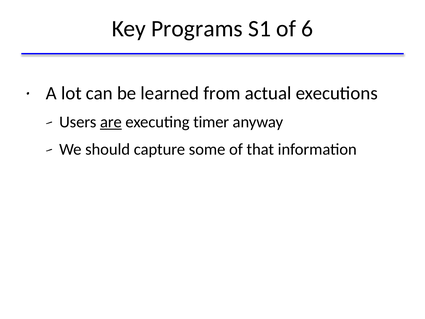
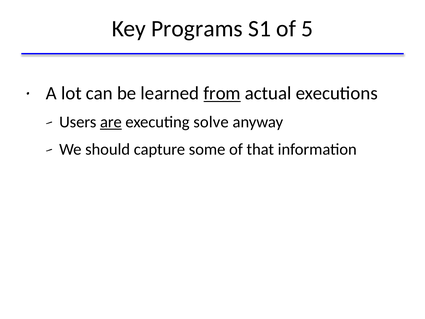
6: 6 -> 5
from underline: none -> present
timer: timer -> solve
